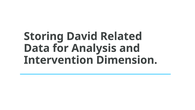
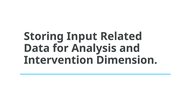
David: David -> Input
